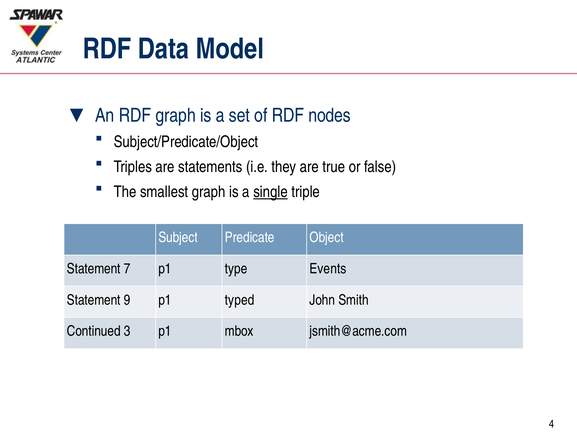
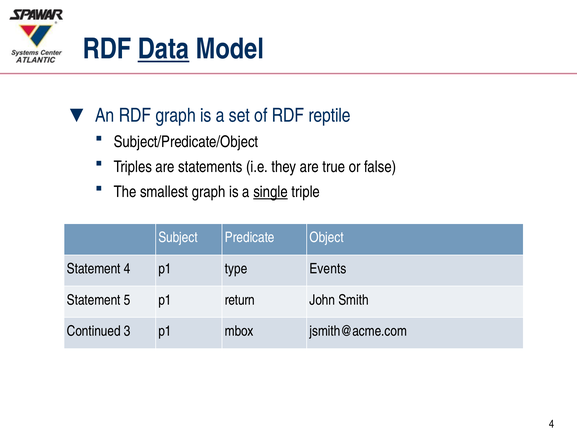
Data underline: none -> present
nodes: nodes -> reptile
Statement 7: 7 -> 4
9: 9 -> 5
typed: typed -> return
